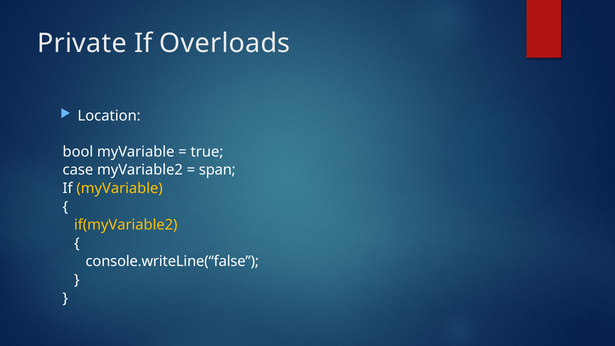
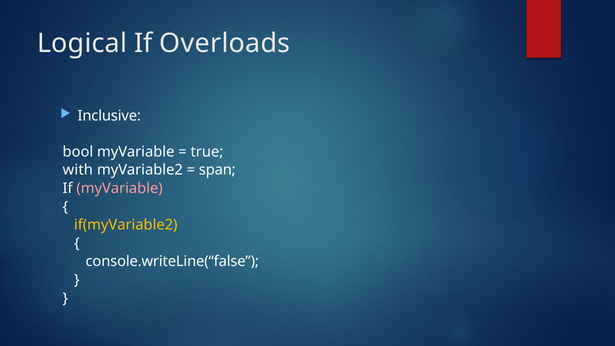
Private: Private -> Logical
Location: Location -> Inclusive
case: case -> with
myVariable at (120, 188) colour: yellow -> pink
